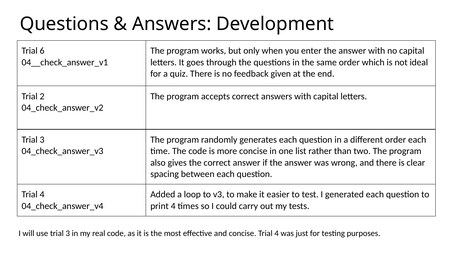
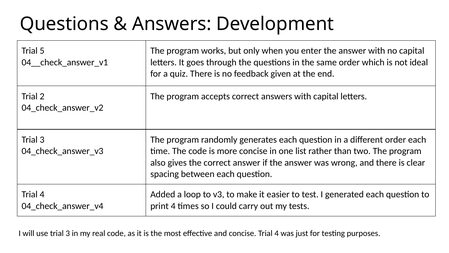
6: 6 -> 5
